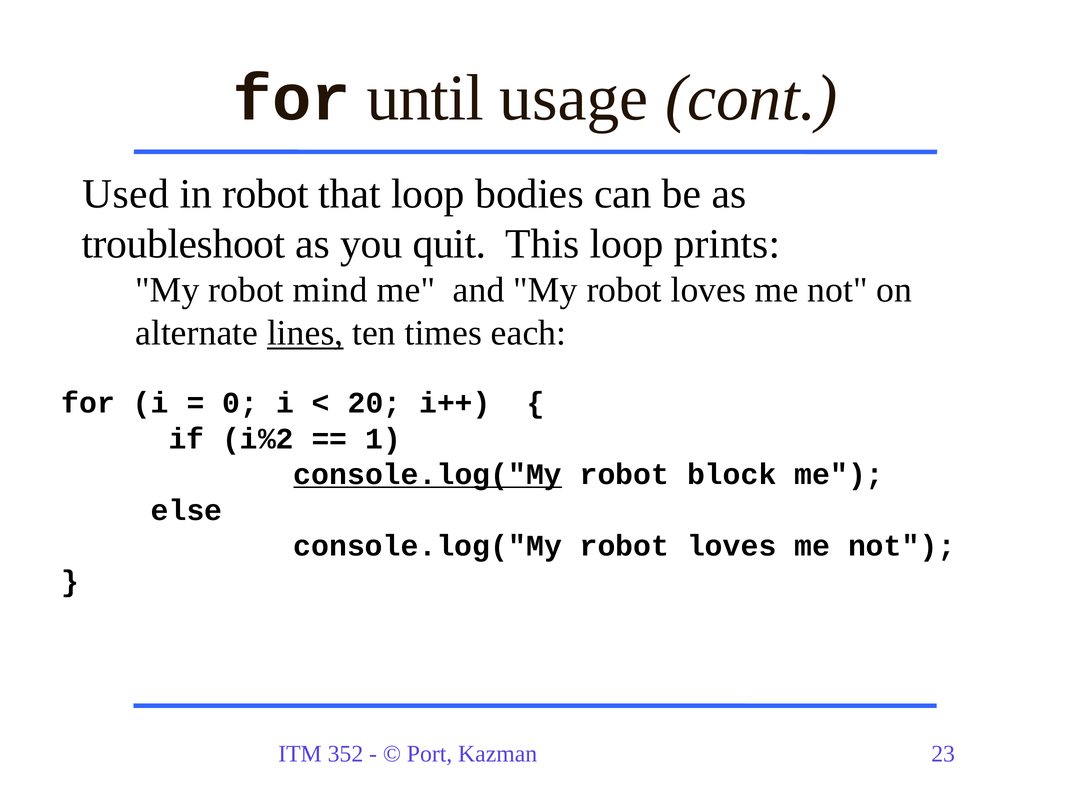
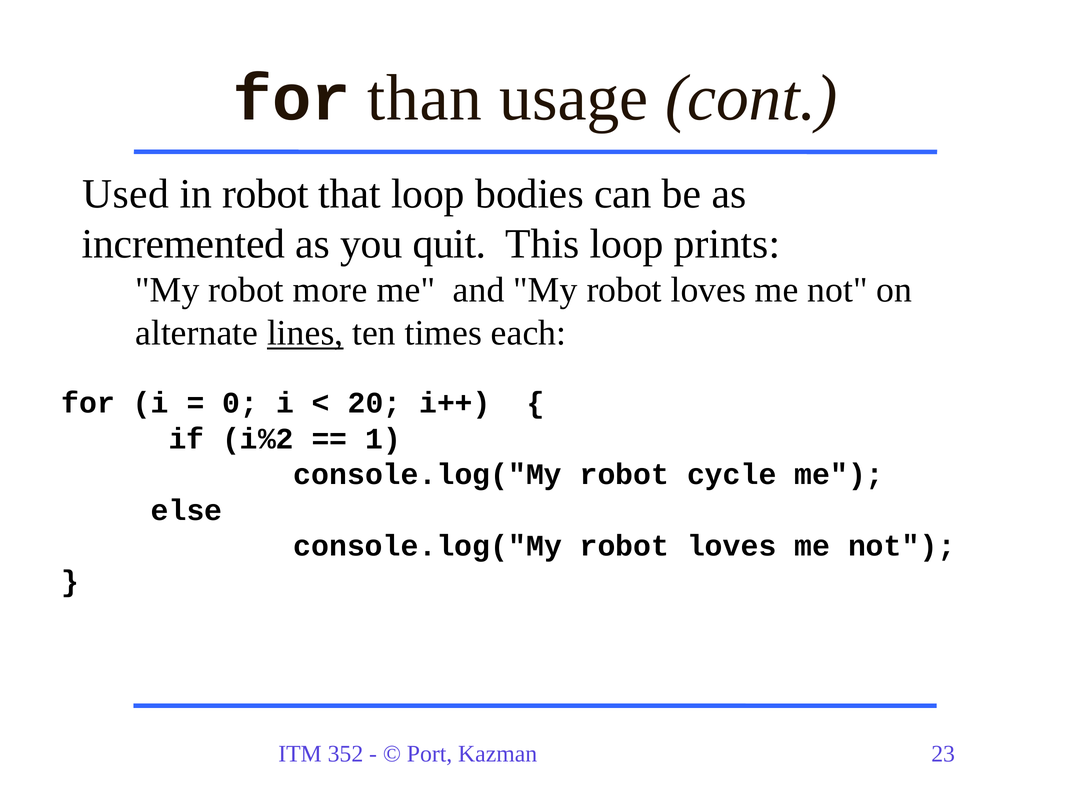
until: until -> than
troubleshoot: troubleshoot -> incremented
mind: mind -> more
console.log("My at (428, 474) underline: present -> none
block: block -> cycle
